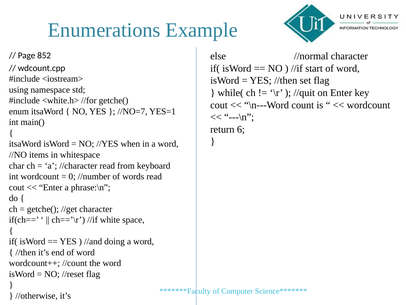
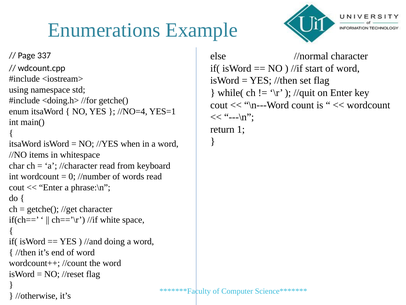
852: 852 -> 337
<white.h>: <white.h> -> <doing.h>
//NO=7: //NO=7 -> //NO=4
6: 6 -> 1
